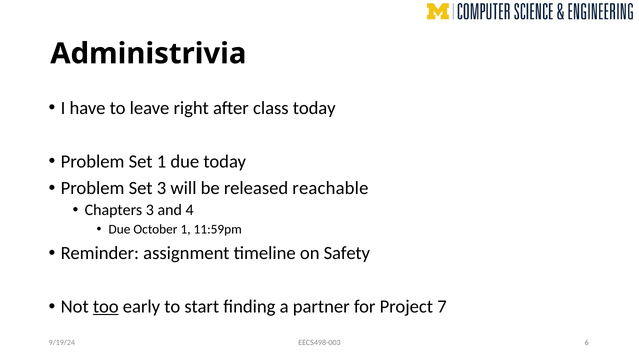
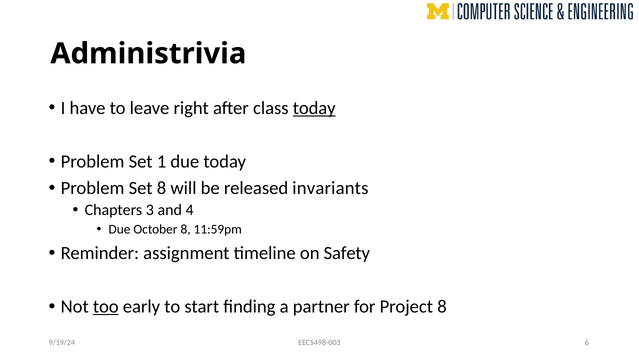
today at (314, 108) underline: none -> present
Set 3: 3 -> 8
reachable: reachable -> invariants
October 1: 1 -> 8
Project 7: 7 -> 8
